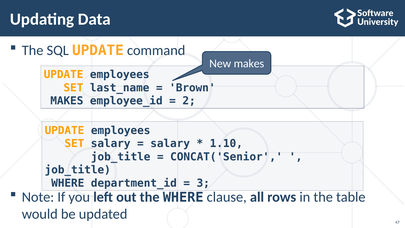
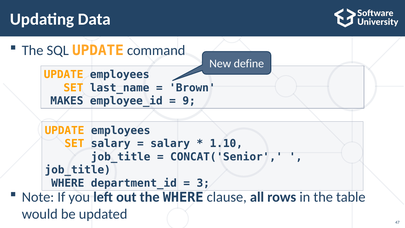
New makes: makes -> define
2: 2 -> 9
